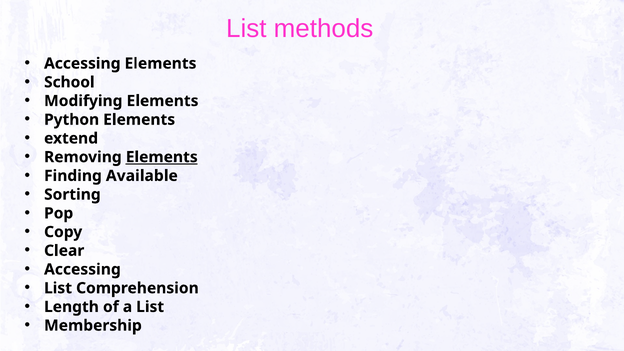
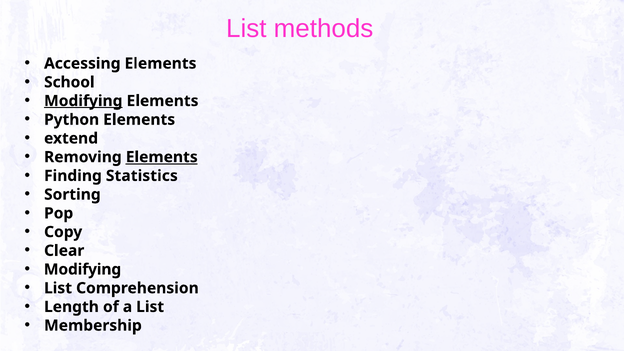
Modifying at (83, 101) underline: none -> present
Available: Available -> Statistics
Accessing at (82, 269): Accessing -> Modifying
